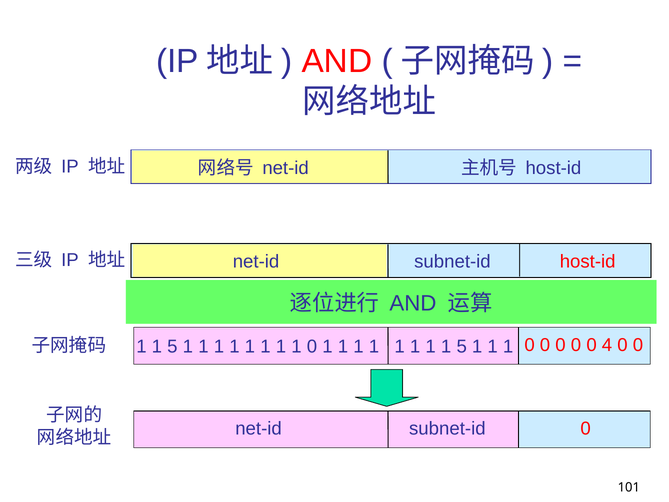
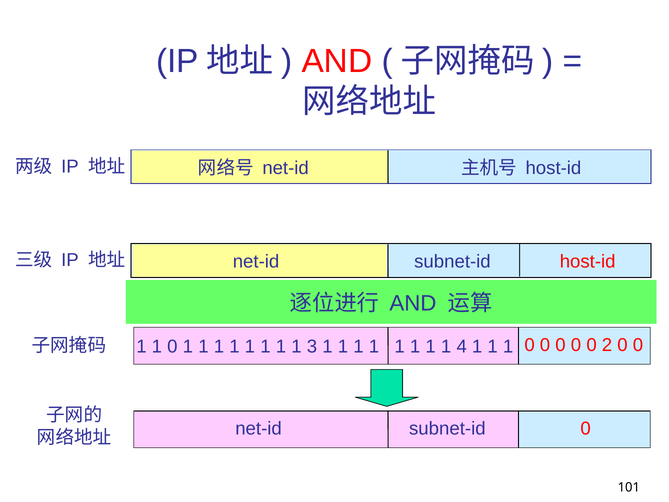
5 at (172, 347): 5 -> 0
0 at (312, 347): 0 -> 3
1 1 1 5: 5 -> 4
4: 4 -> 2
